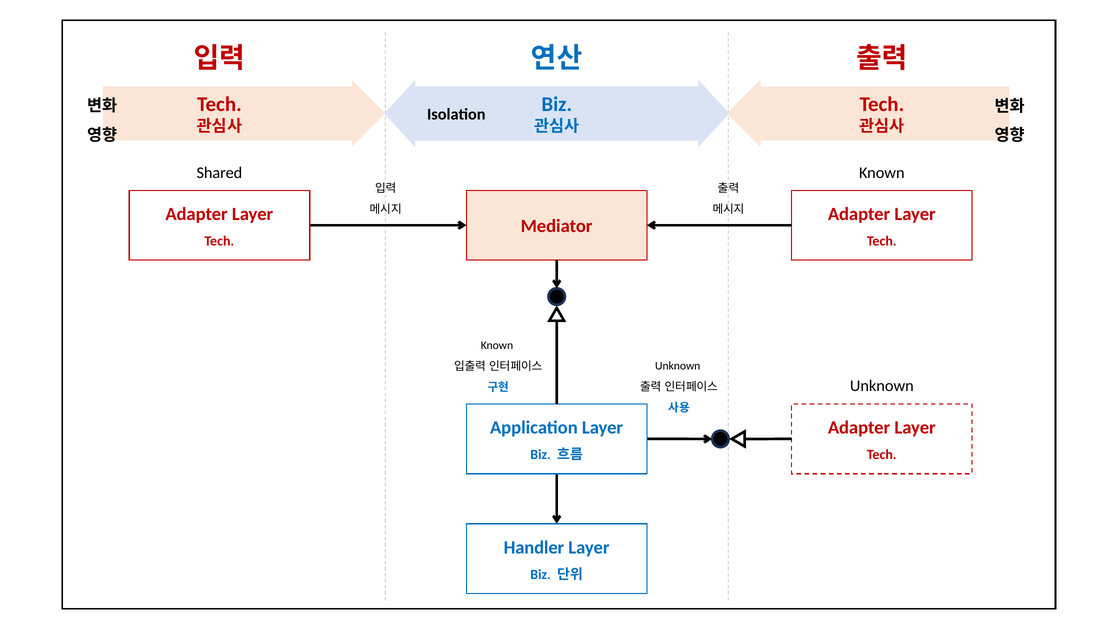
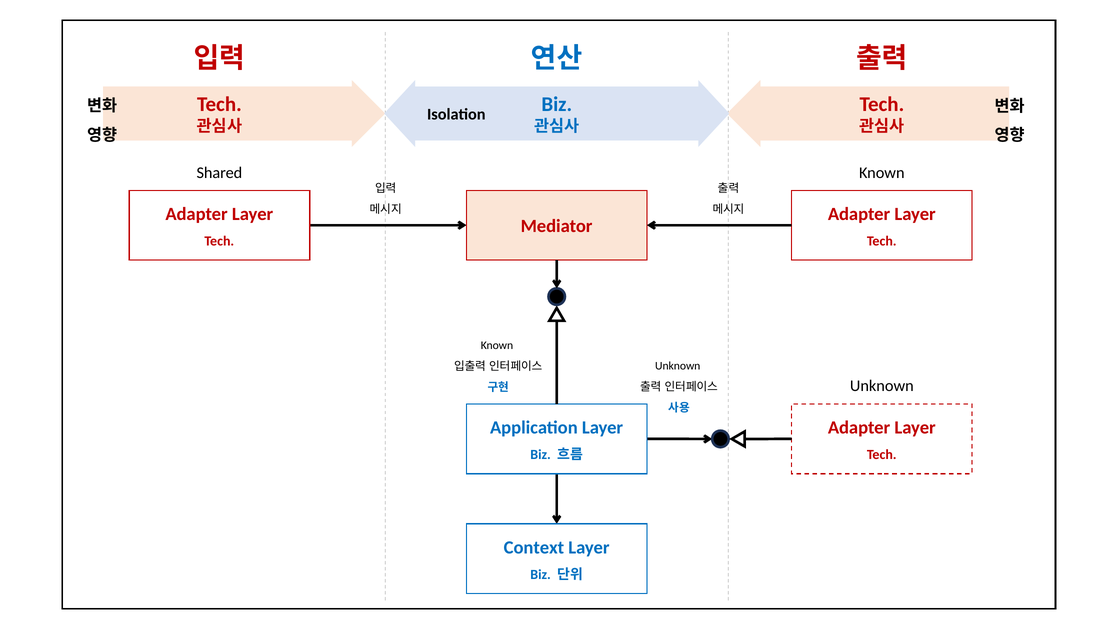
Handler: Handler -> Context
